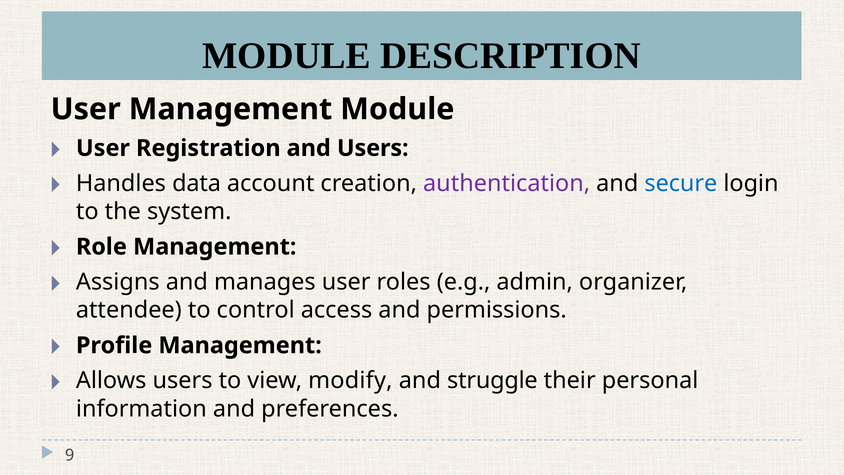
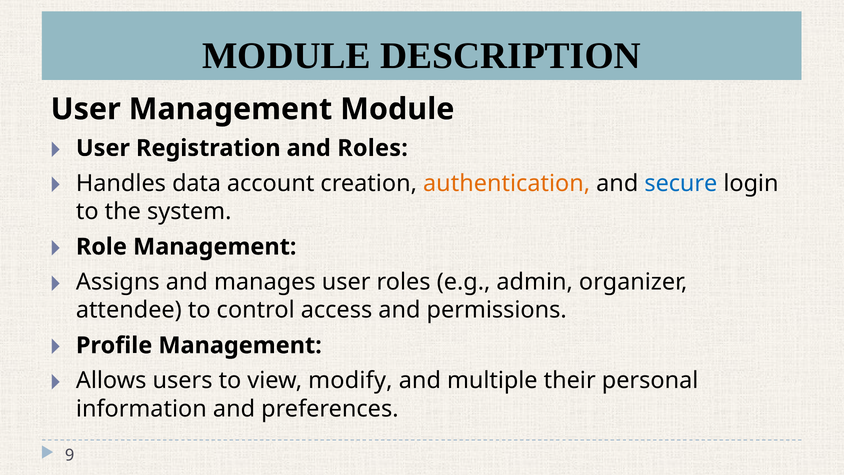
and Users: Users -> Roles
authentication colour: purple -> orange
struggle: struggle -> multiple
